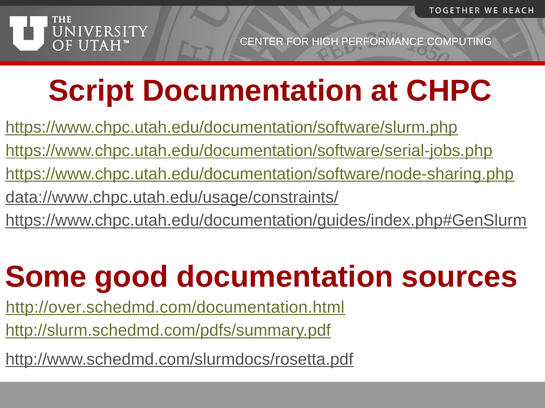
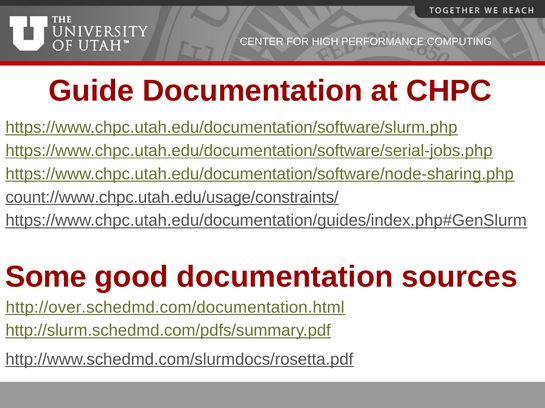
Script: Script -> Guide
data://www.chpc.utah.edu/usage/constraints/: data://www.chpc.utah.edu/usage/constraints/ -> count://www.chpc.utah.edu/usage/constraints/
